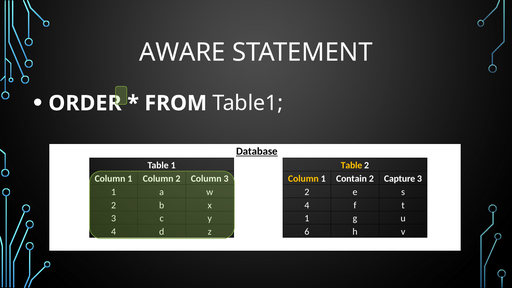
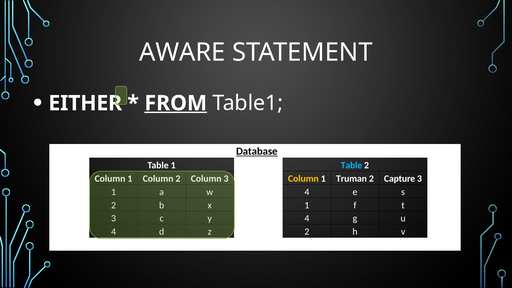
ORDER: ORDER -> EITHER
FROM underline: none -> present
Table at (352, 165) colour: yellow -> light blue
Contain: Contain -> Truman
2 at (307, 192): 2 -> 4
4 at (307, 205): 4 -> 1
1 at (307, 218): 1 -> 4
6 at (307, 232): 6 -> 2
